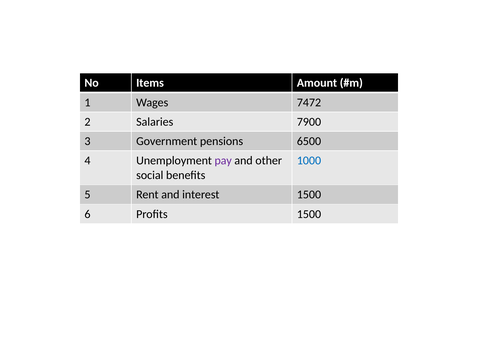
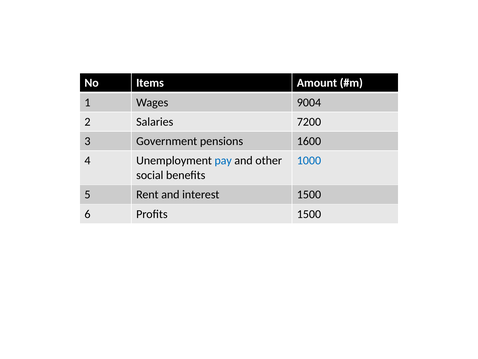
7472: 7472 -> 9004
7900: 7900 -> 7200
6500: 6500 -> 1600
pay colour: purple -> blue
